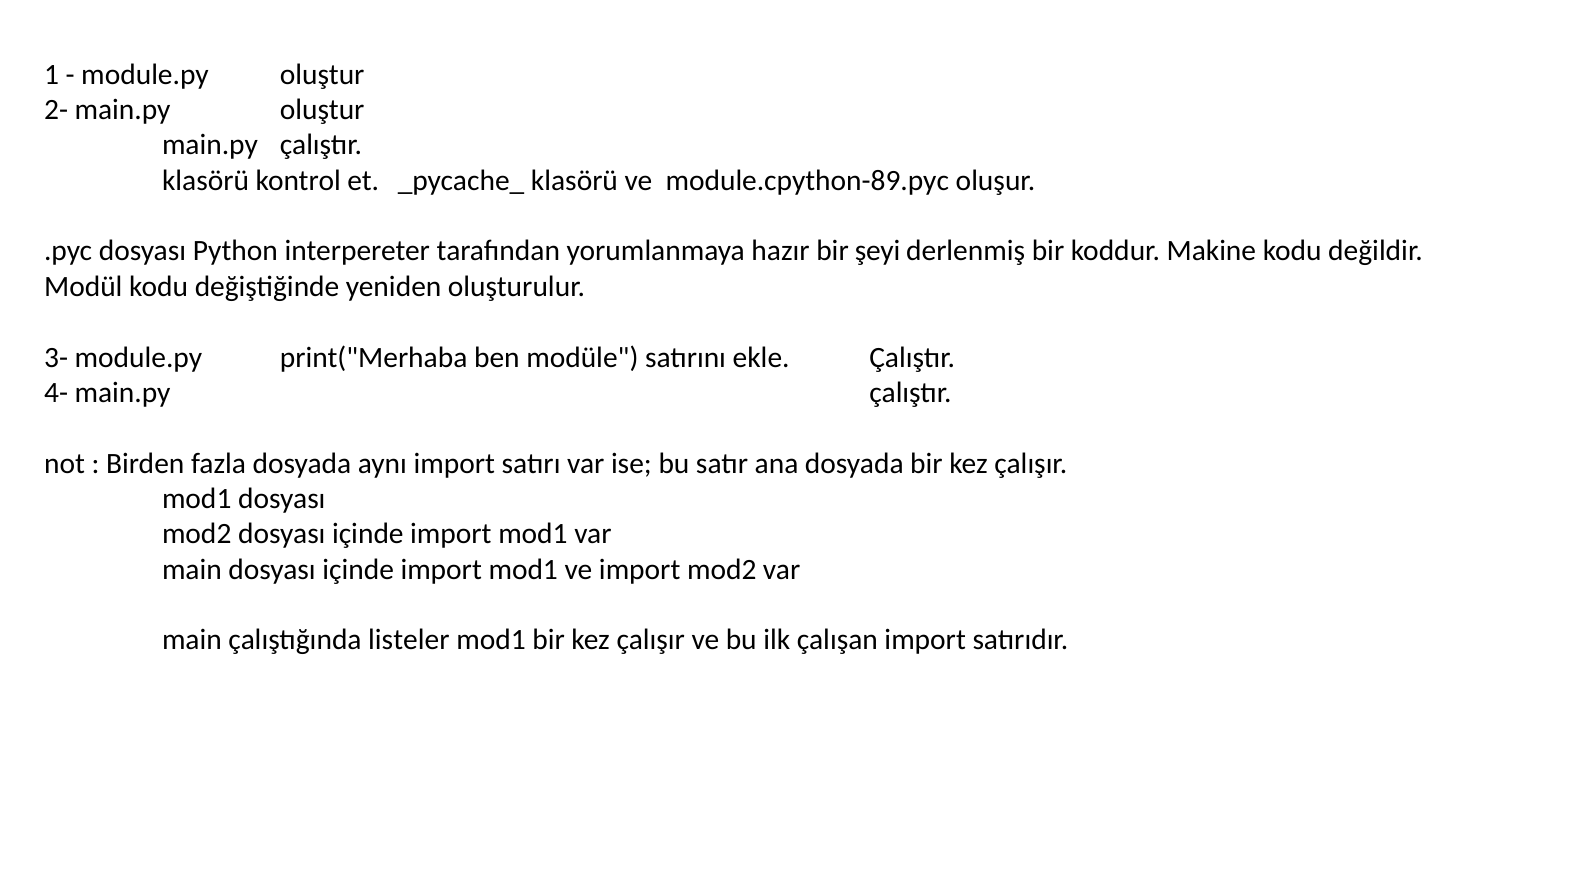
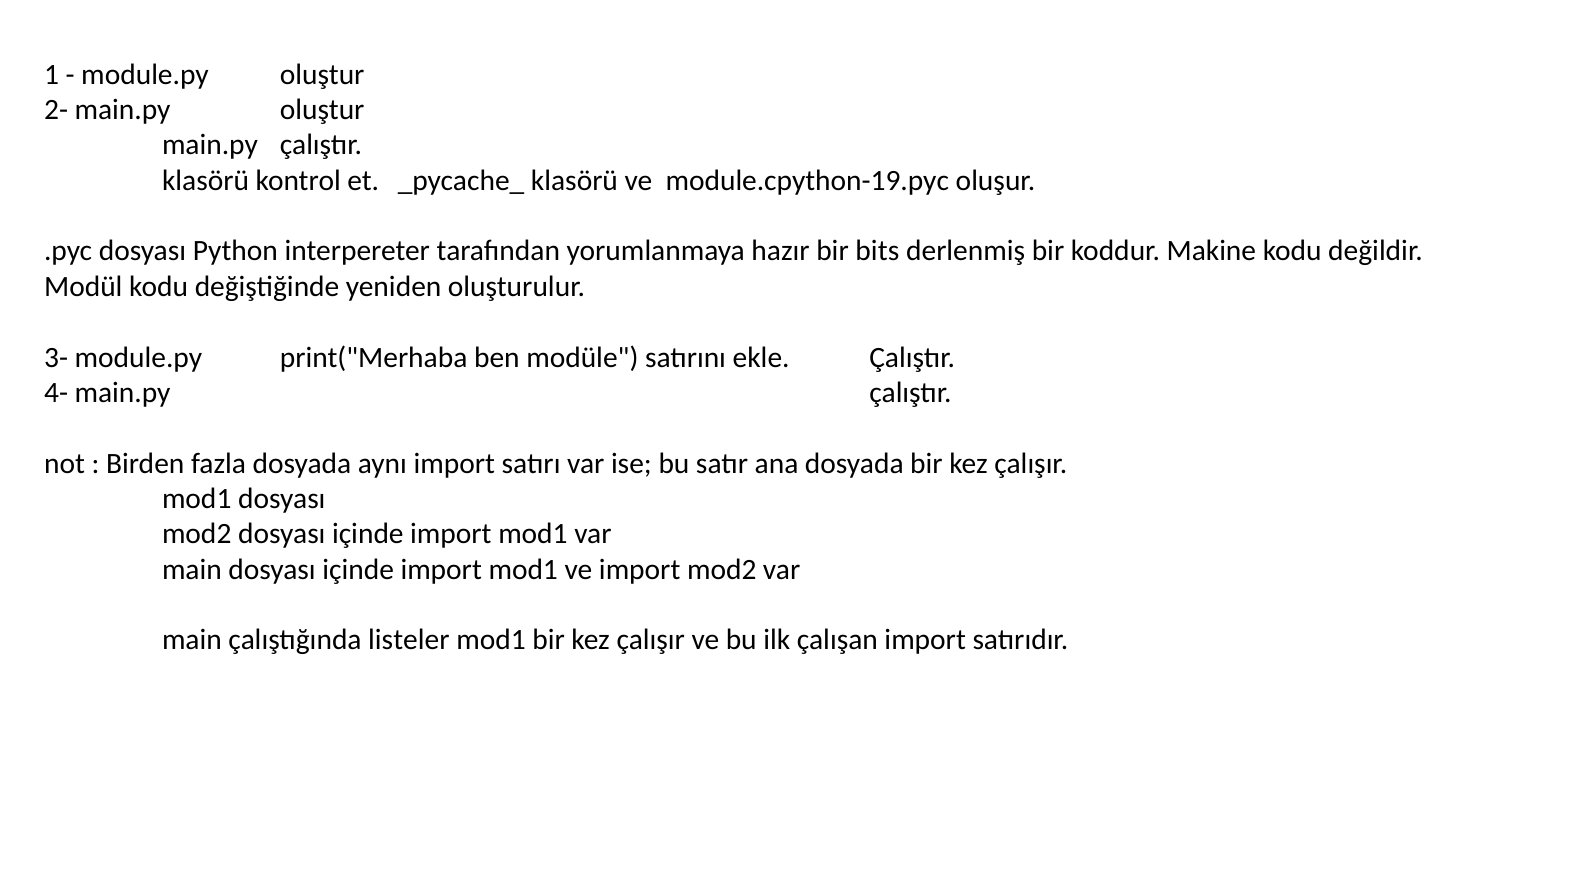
module.cpython-89.pyc: module.cpython-89.pyc -> module.cpython-19.pyc
şeyi: şeyi -> bits
